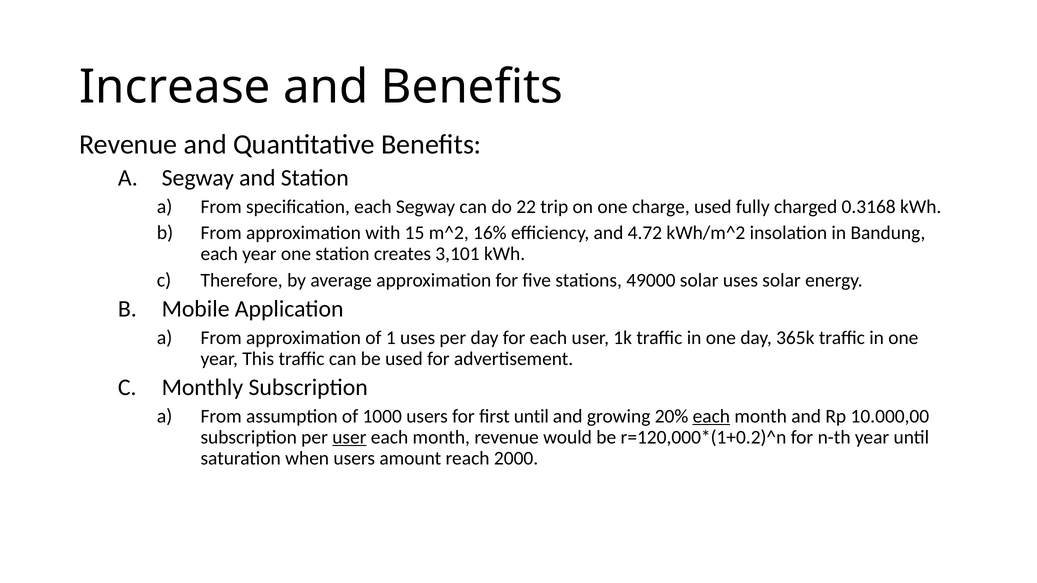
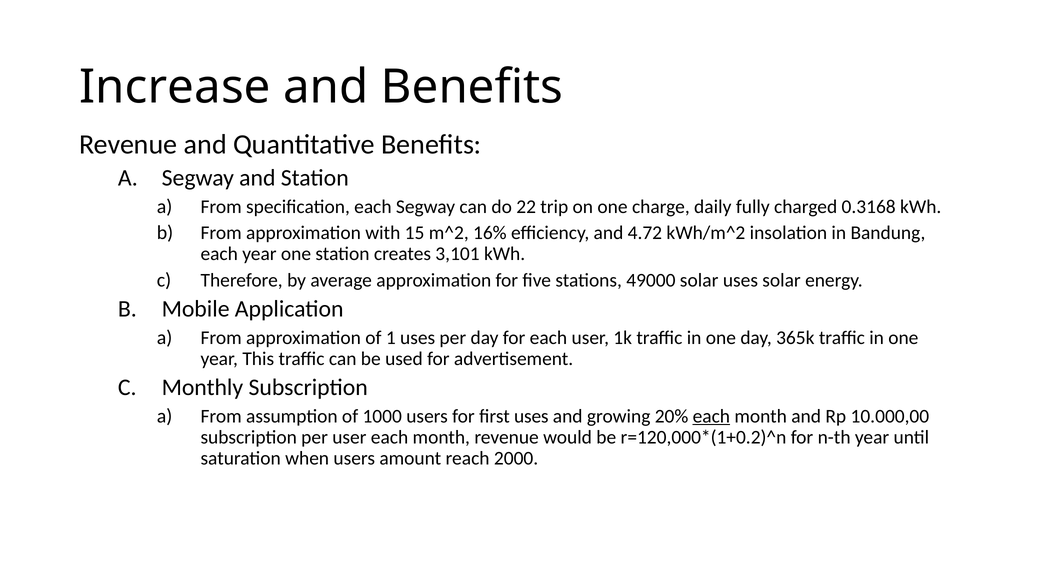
charge used: used -> daily
first until: until -> uses
user at (349, 437) underline: present -> none
